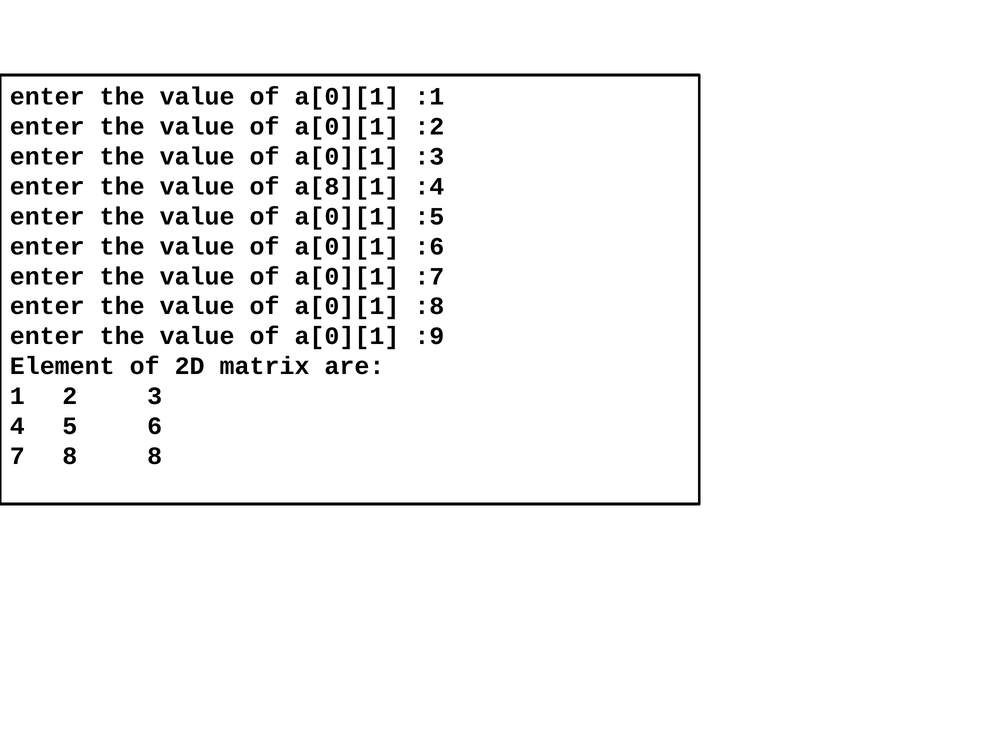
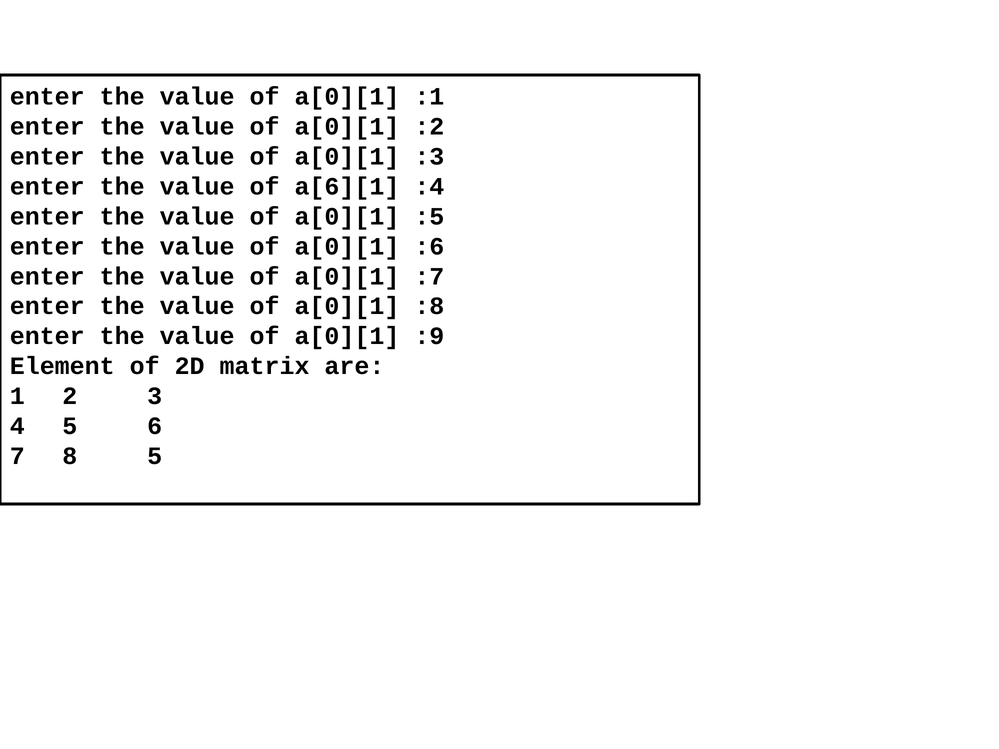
a[8][1: a[8][1 -> a[6][1
8 8: 8 -> 5
